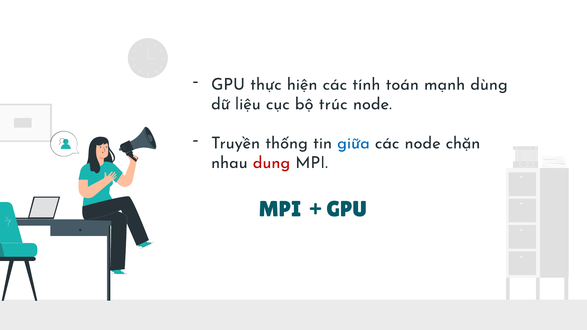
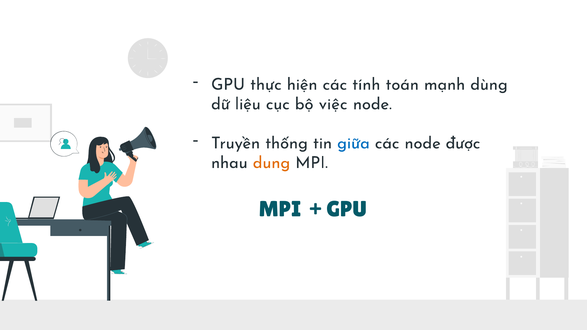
trúc: trúc -> việc
chặn: chặn -> được
dung colour: red -> orange
